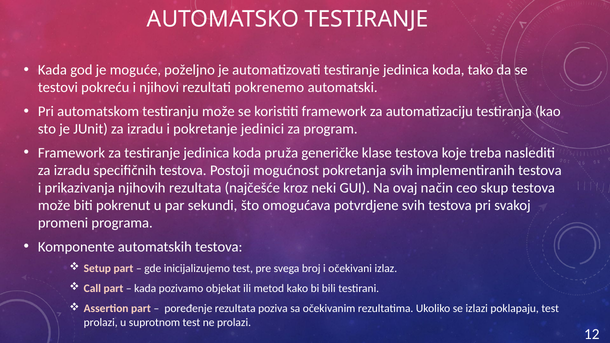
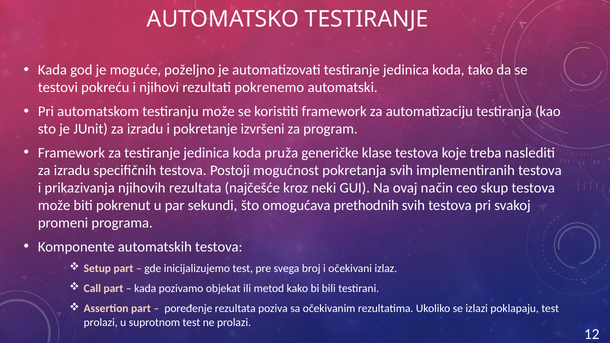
jedinici: jedinici -> izvršeni
potvrdjene: potvrdjene -> prethodnih
